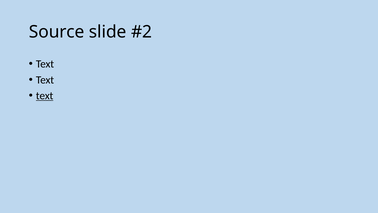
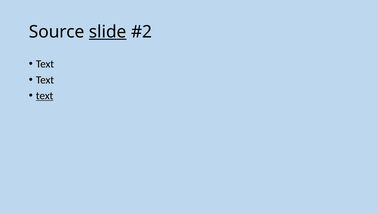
slide underline: none -> present
